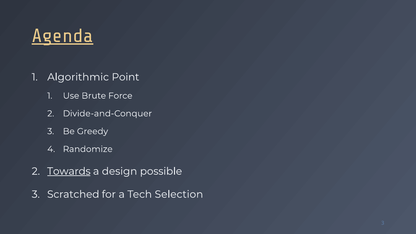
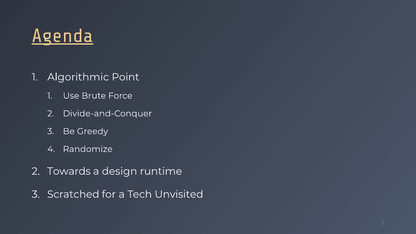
Towards underline: present -> none
possible: possible -> runtime
Selection: Selection -> Unvisited
